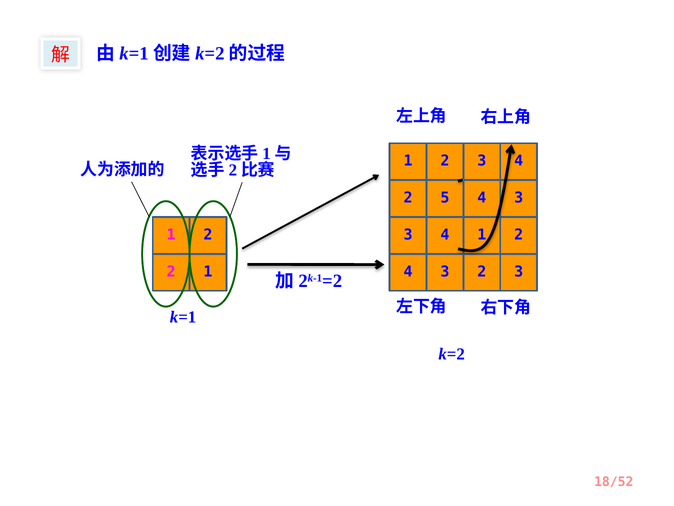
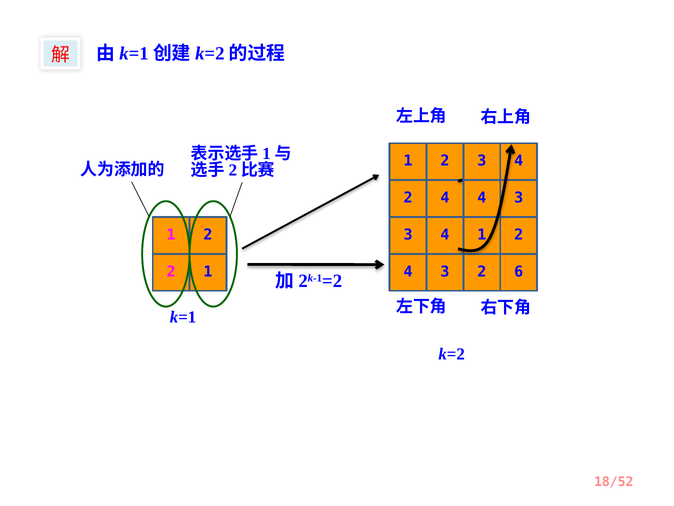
2 5: 5 -> 4
2 3: 3 -> 6
